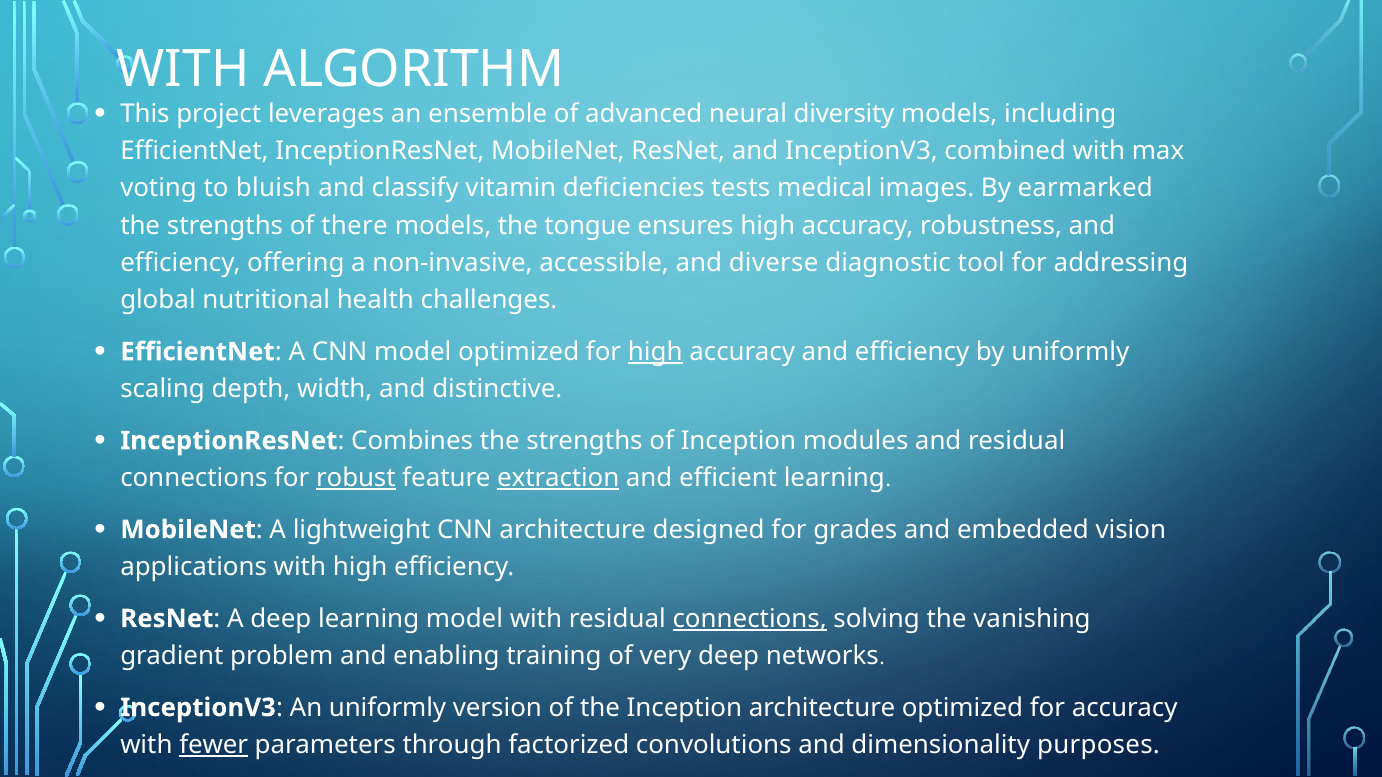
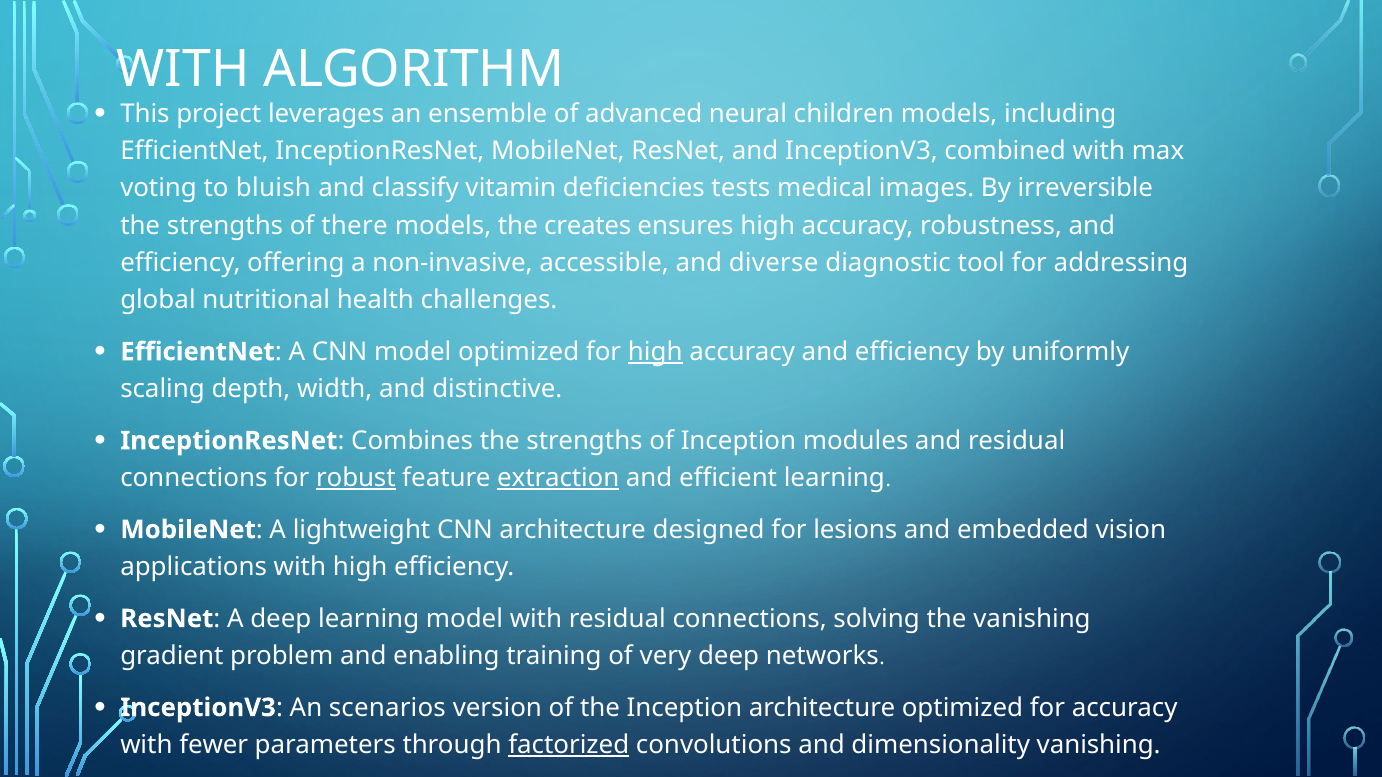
diversity: diversity -> children
earmarked: earmarked -> irreversible
tongue: tongue -> creates
grades: grades -> lesions
connections at (750, 619) underline: present -> none
An uniformly: uniformly -> scenarios
fewer underline: present -> none
factorized underline: none -> present
dimensionality purposes: purposes -> vanishing
